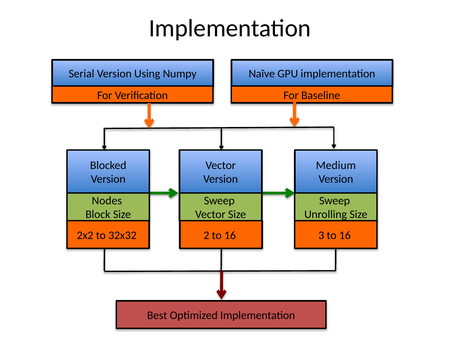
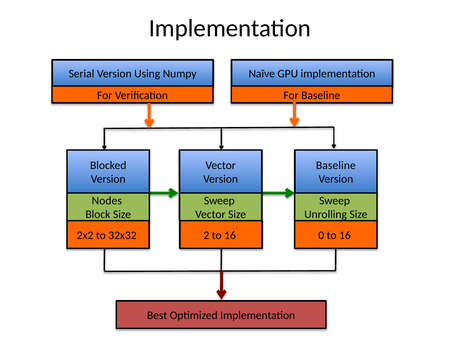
Medium at (336, 165): Medium -> Baseline
3: 3 -> 0
